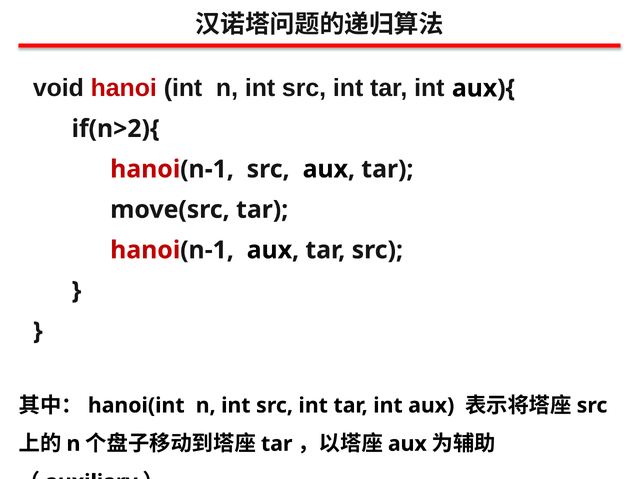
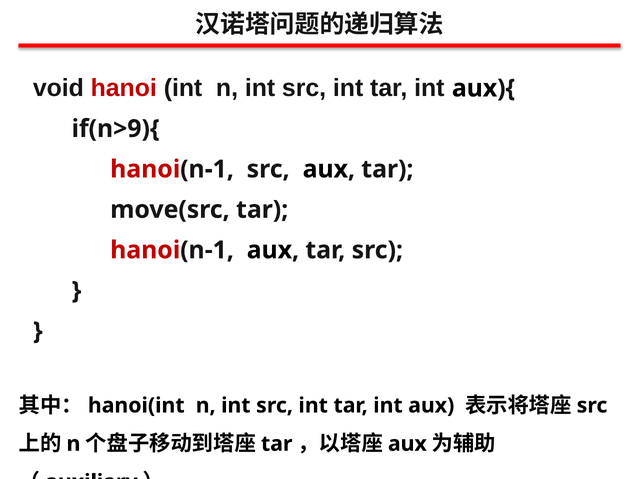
if(n>2){: if(n>2){ -> if(n>9){
